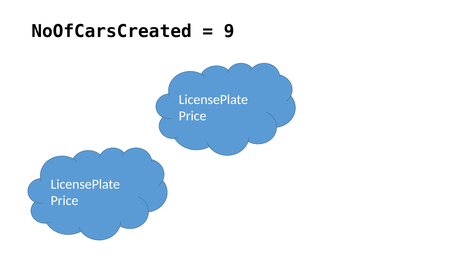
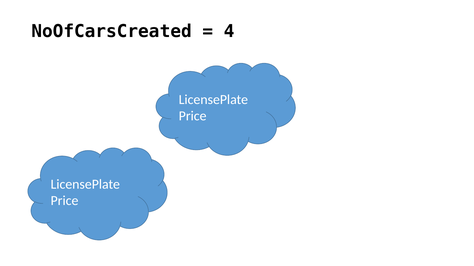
9: 9 -> 4
